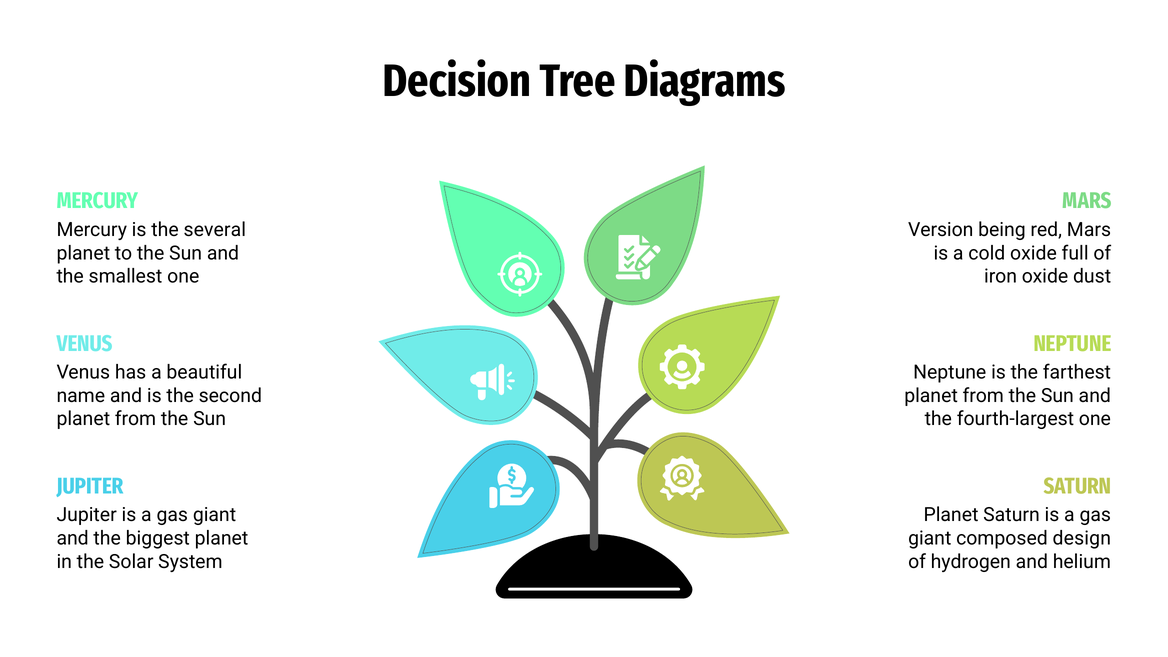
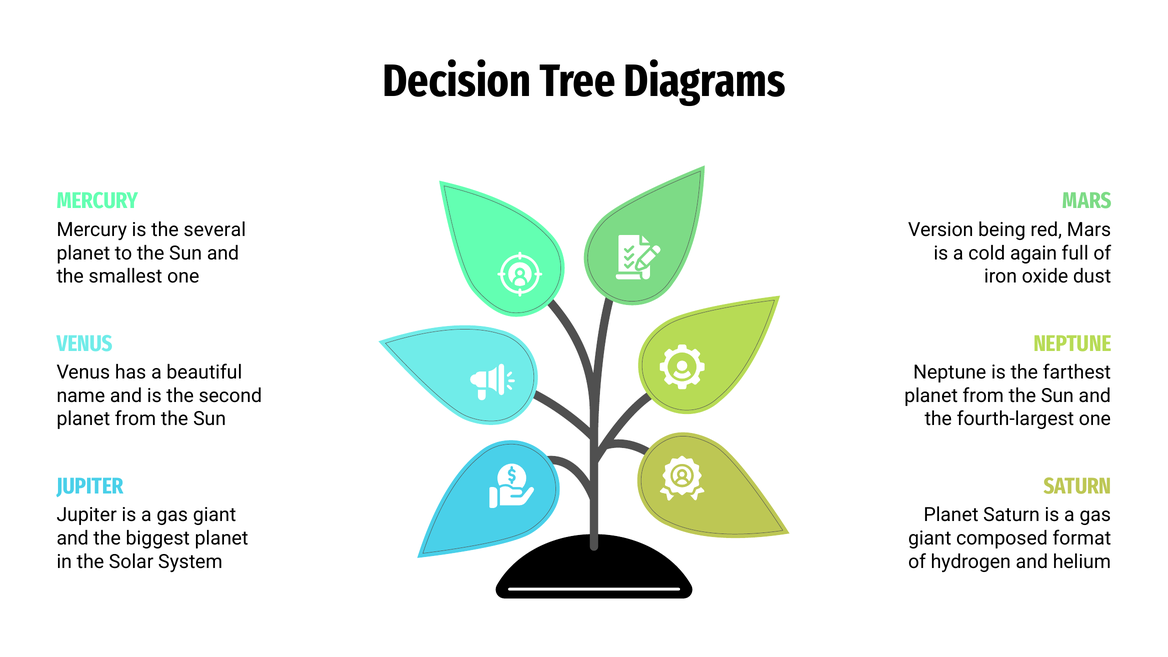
cold oxide: oxide -> again
design: design -> format
